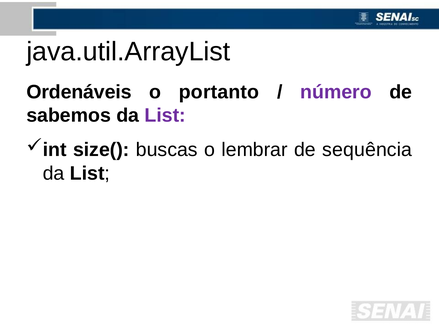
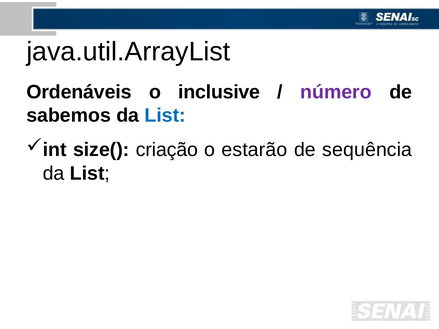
portanto: portanto -> inclusive
List at (165, 116) colour: purple -> blue
buscas: buscas -> criação
lembrar: lembrar -> estarão
